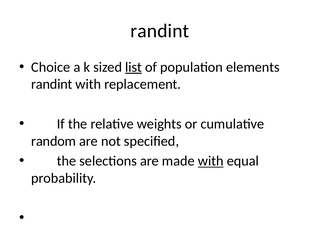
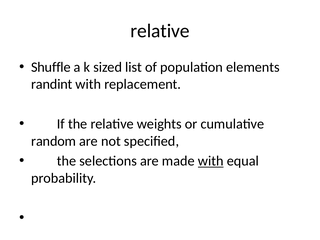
randint at (160, 31): randint -> relative
Choice: Choice -> Shuffle
list underline: present -> none
